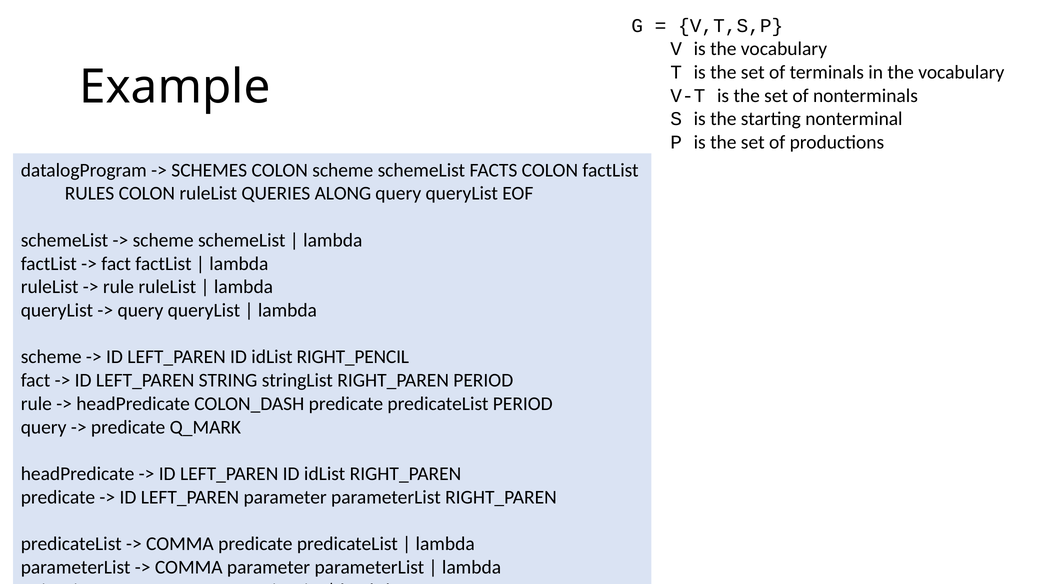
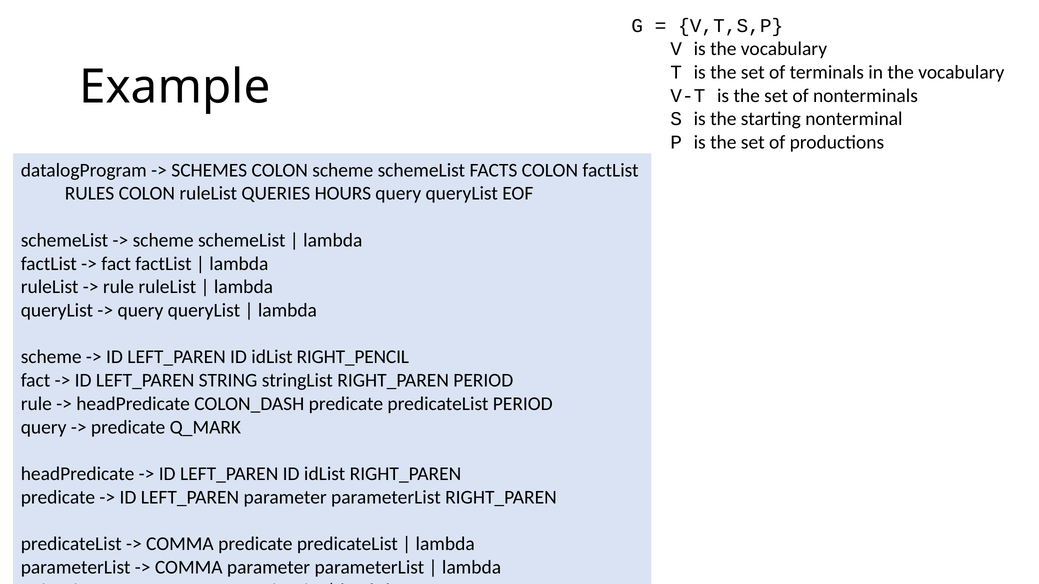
ALONG: ALONG -> HOURS
